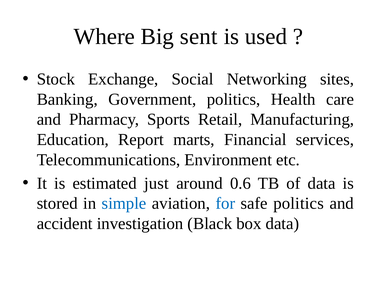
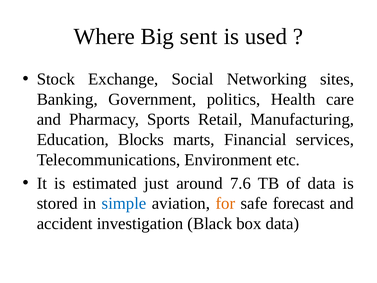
Report: Report -> Blocks
0.6: 0.6 -> 7.6
for colour: blue -> orange
safe politics: politics -> forecast
